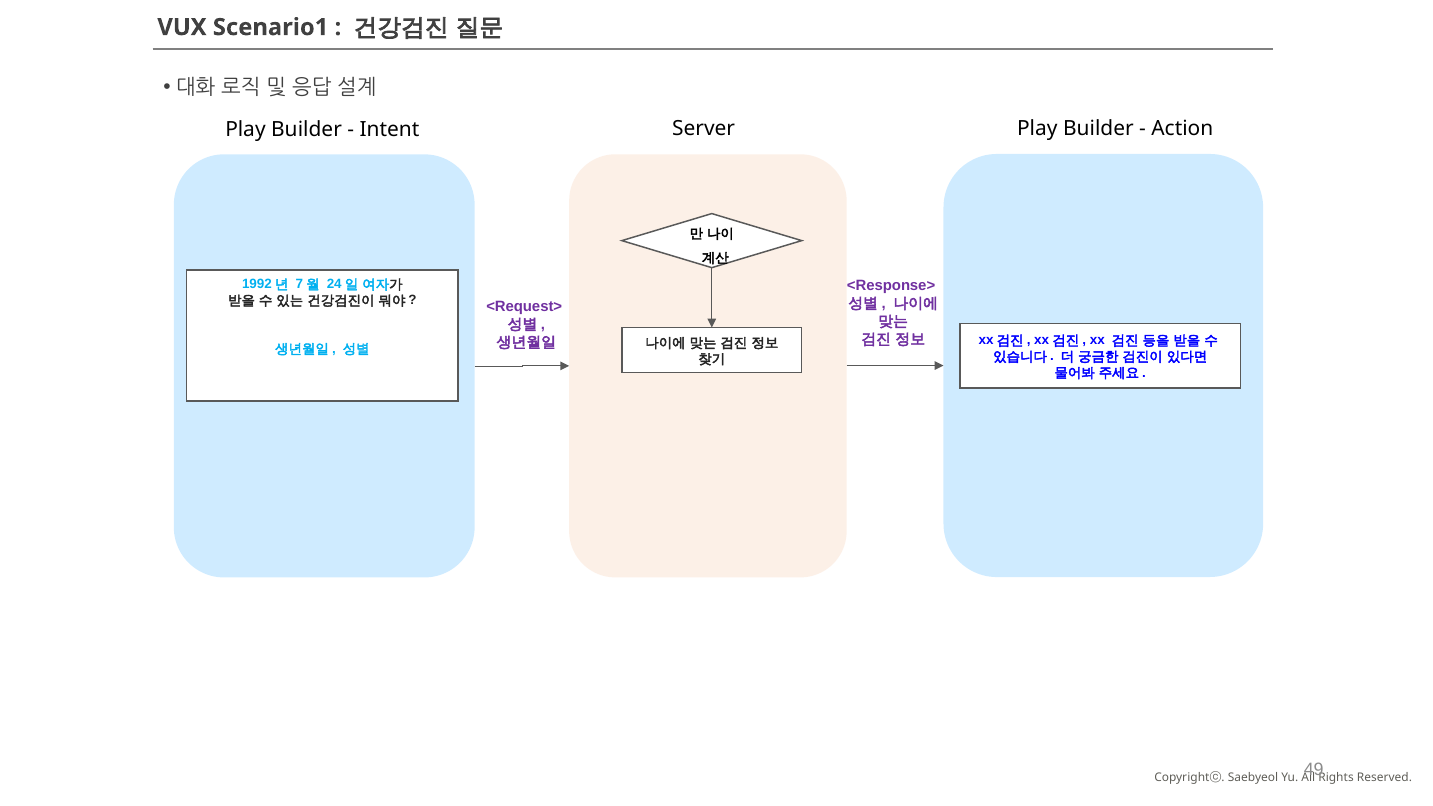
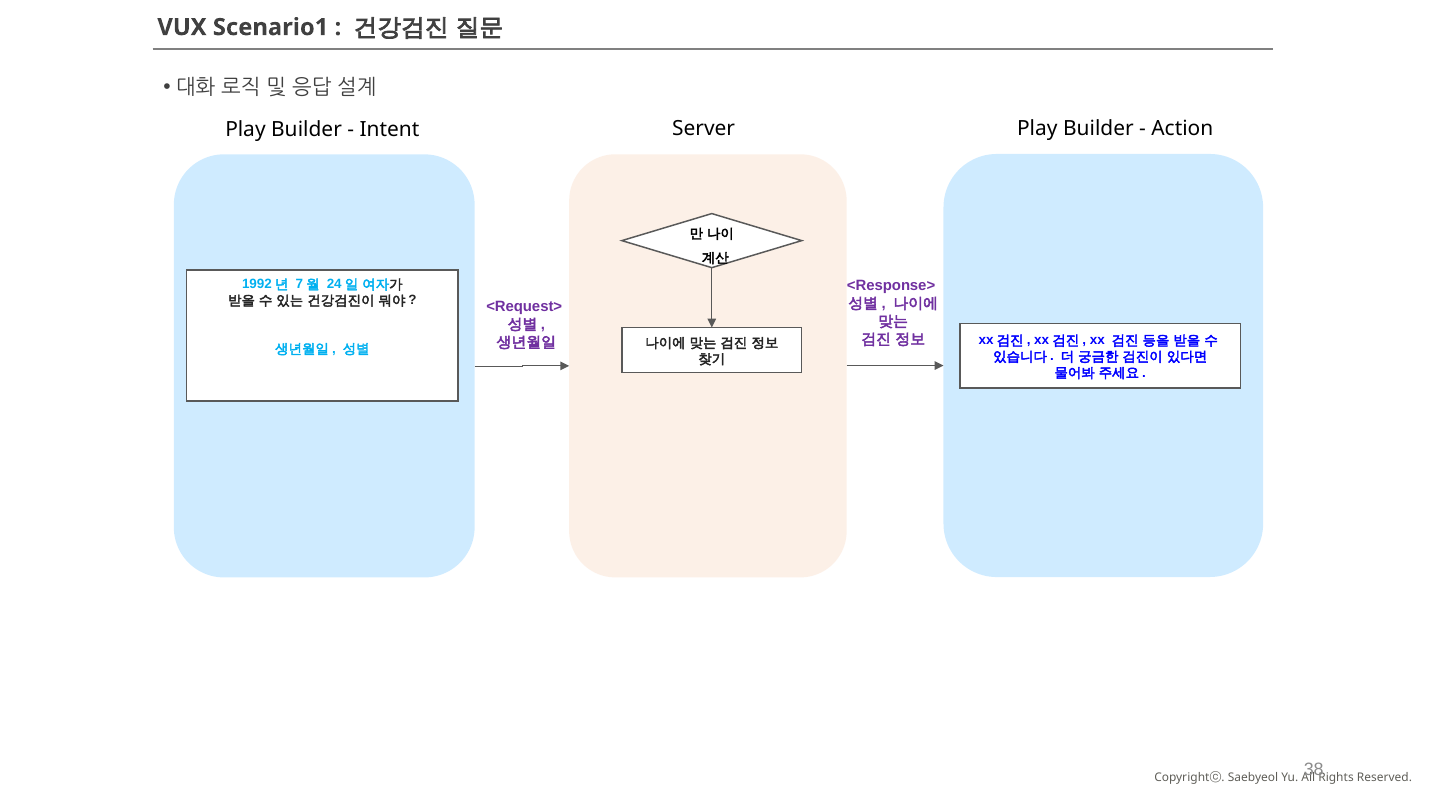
49: 49 -> 38
